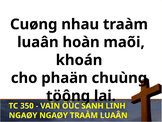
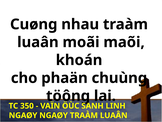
hoàn: hoàn -> moãi
